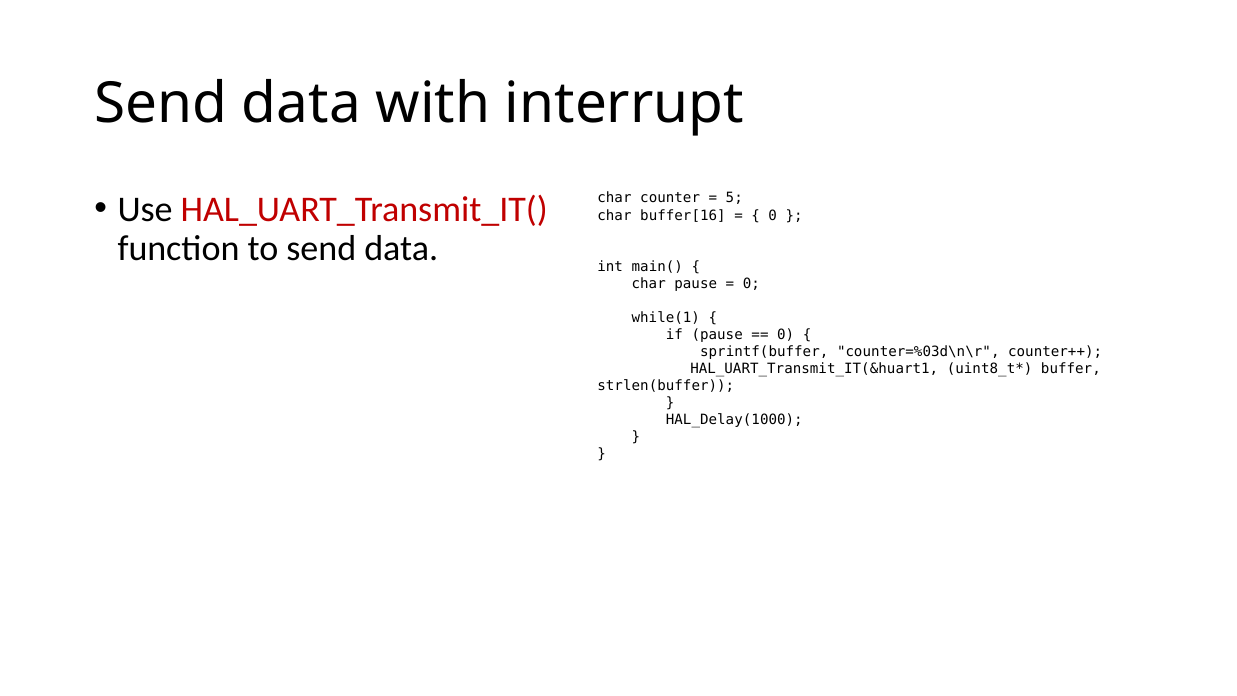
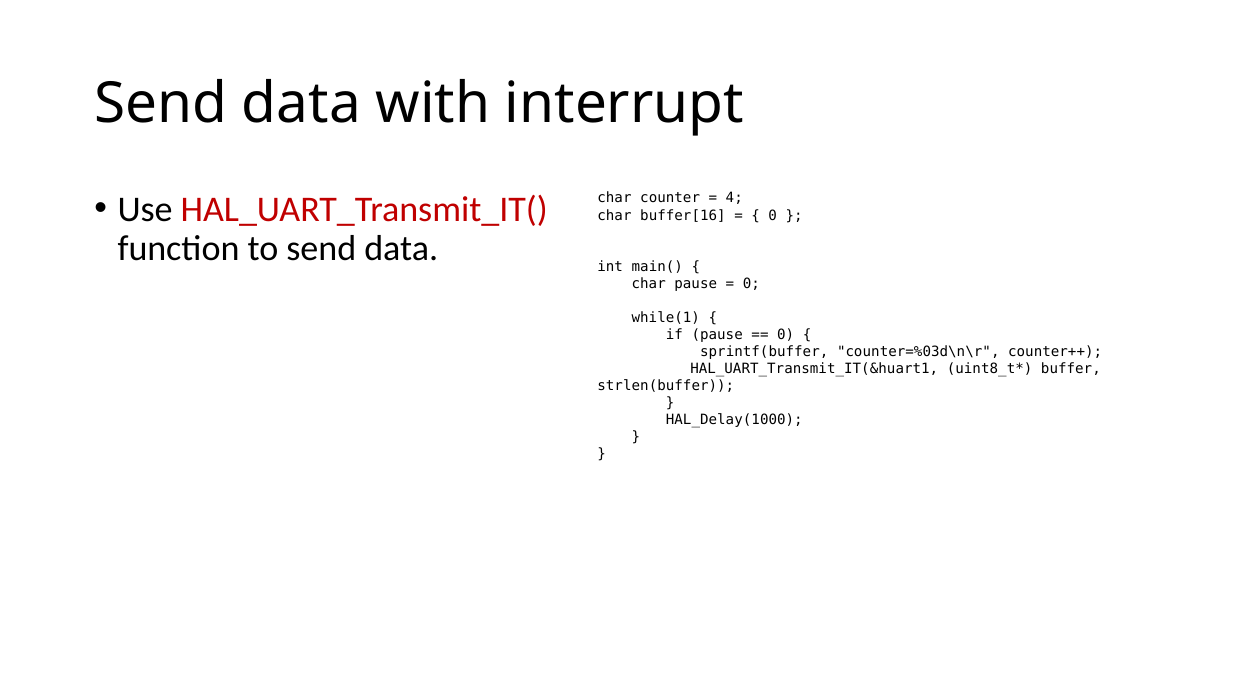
5: 5 -> 4
